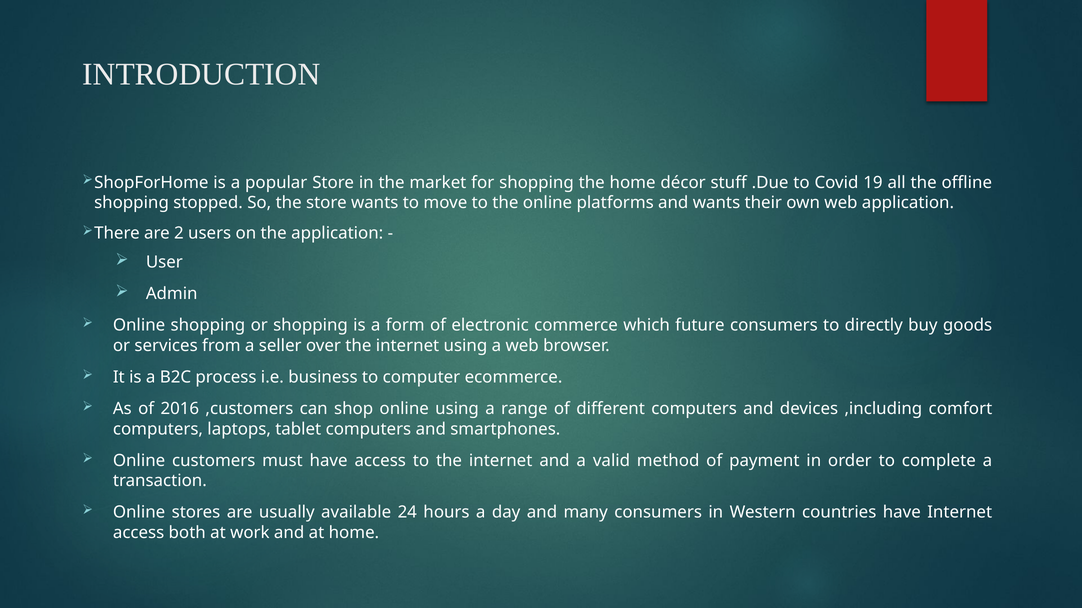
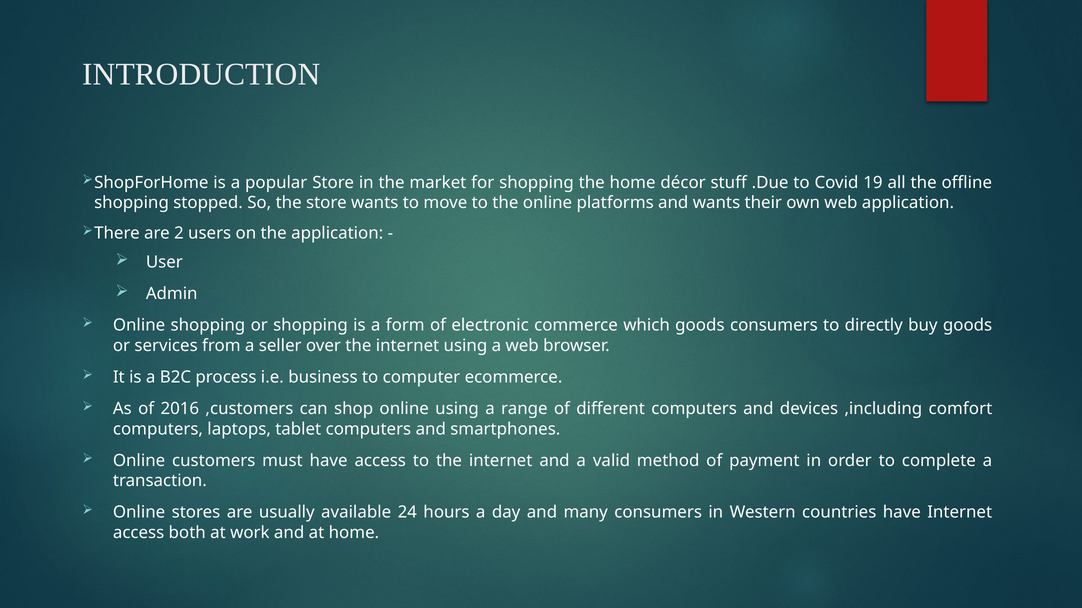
which future: future -> goods
